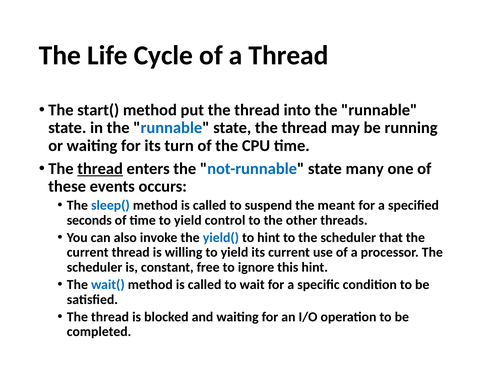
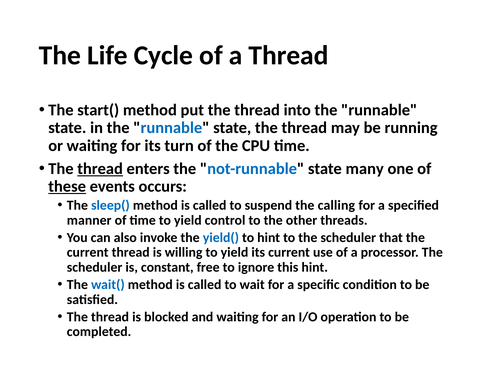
these underline: none -> present
meant: meant -> calling
seconds: seconds -> manner
